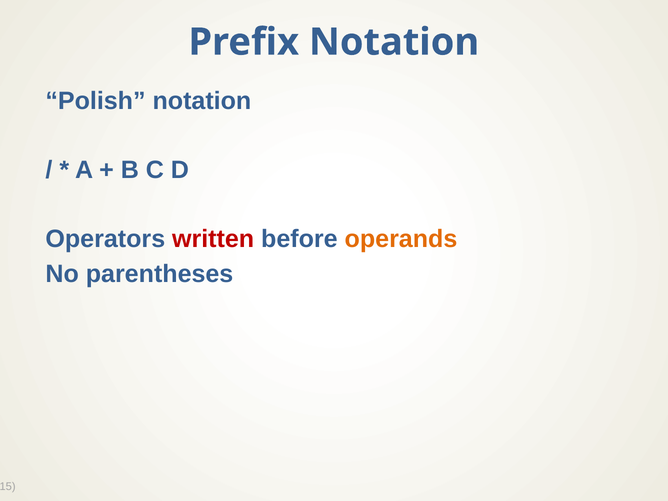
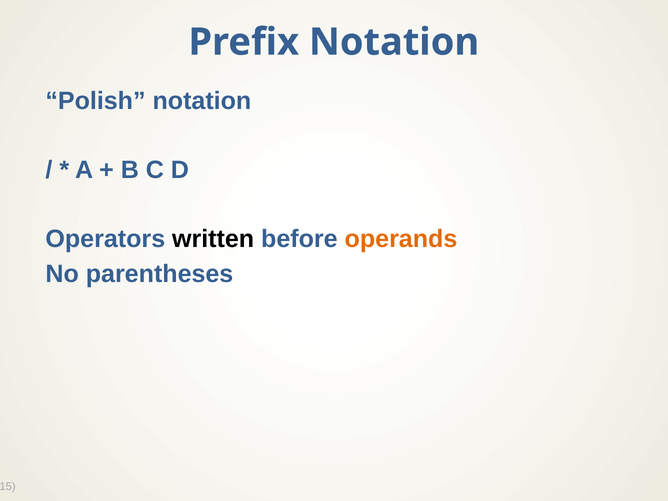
written colour: red -> black
